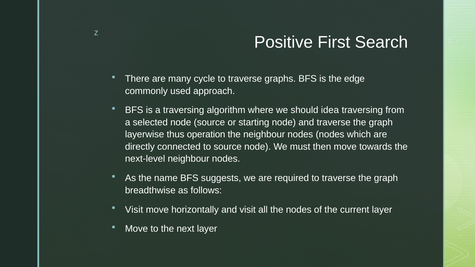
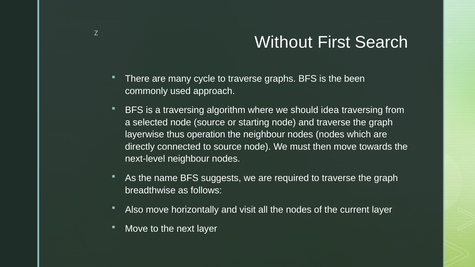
Positive: Positive -> Without
edge: edge -> been
Visit at (134, 210): Visit -> Also
